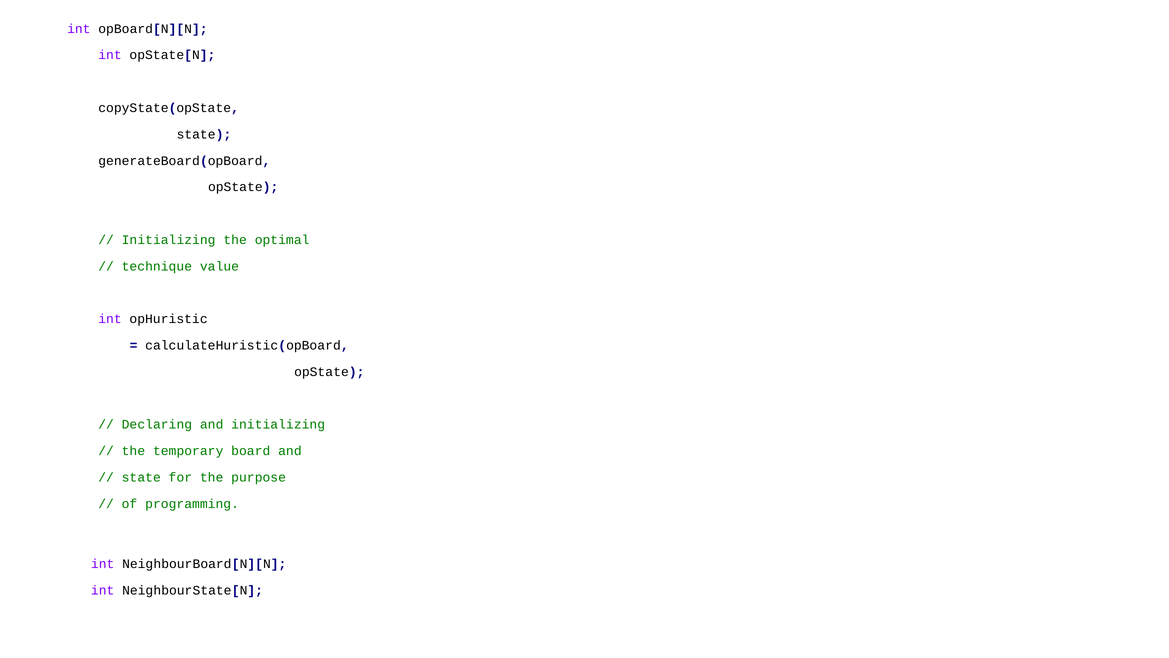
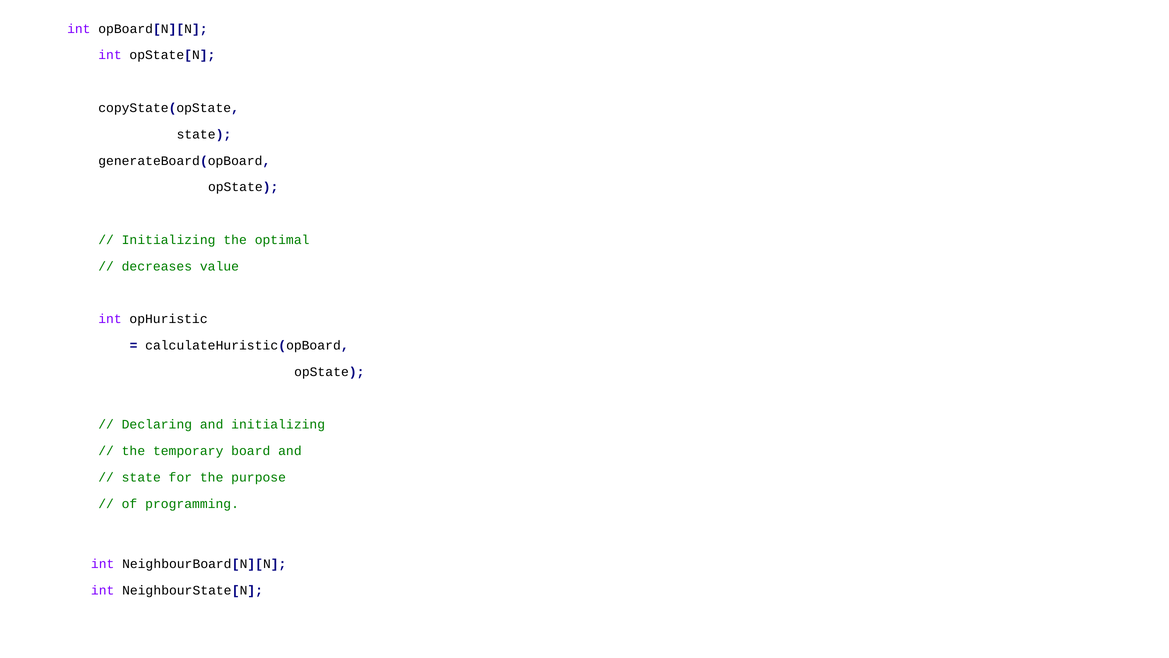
technique: technique -> decreases
